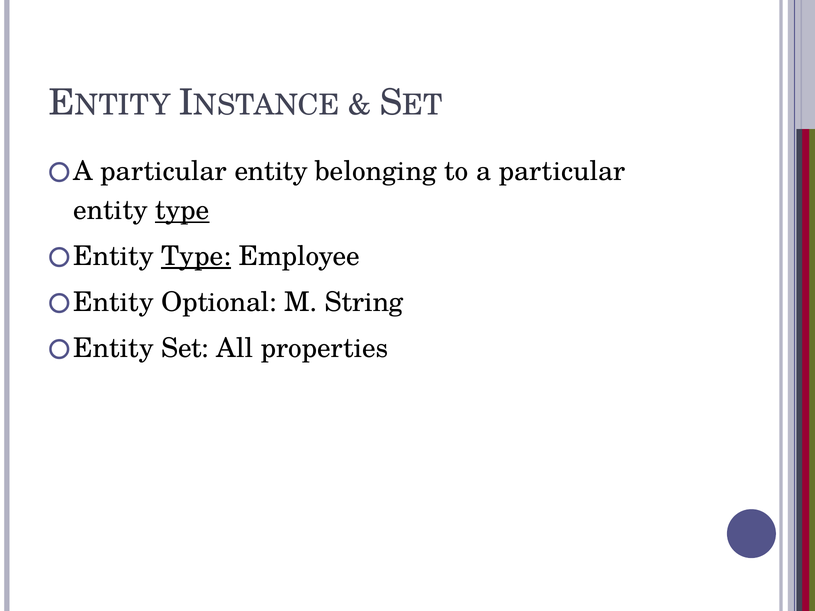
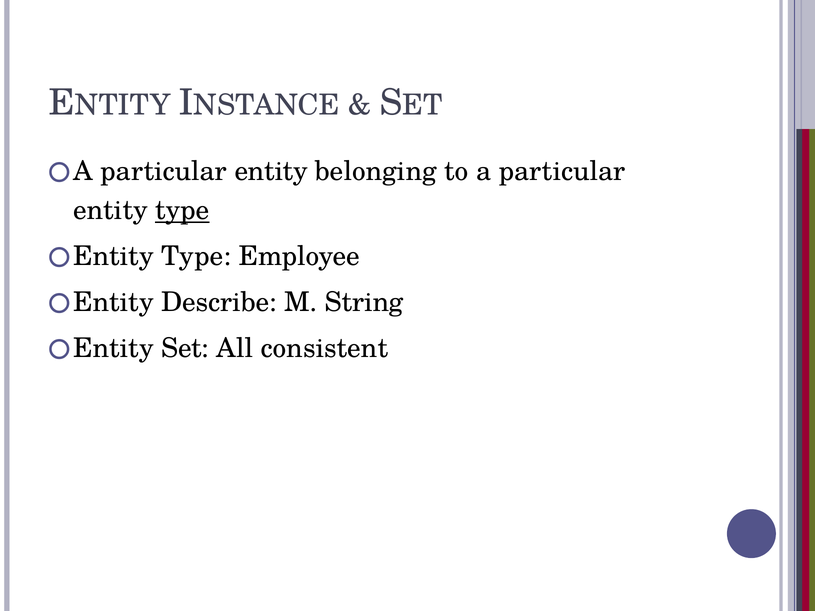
Type at (196, 256) underline: present -> none
Optional: Optional -> Describe
properties: properties -> consistent
